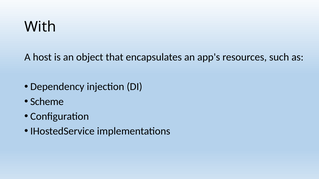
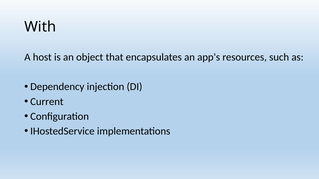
Scheme: Scheme -> Current
